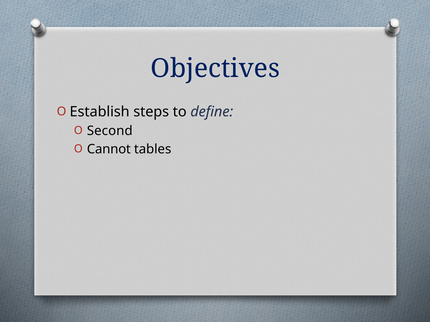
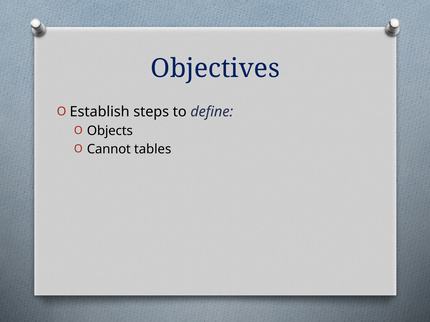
Second: Second -> Objects
